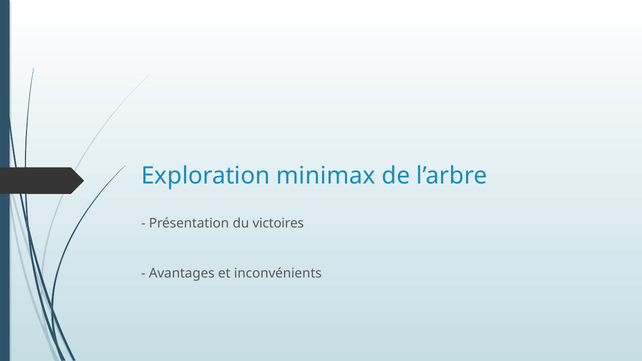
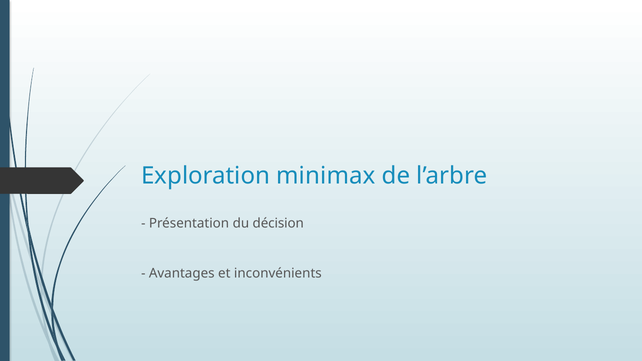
victoires: victoires -> décision
